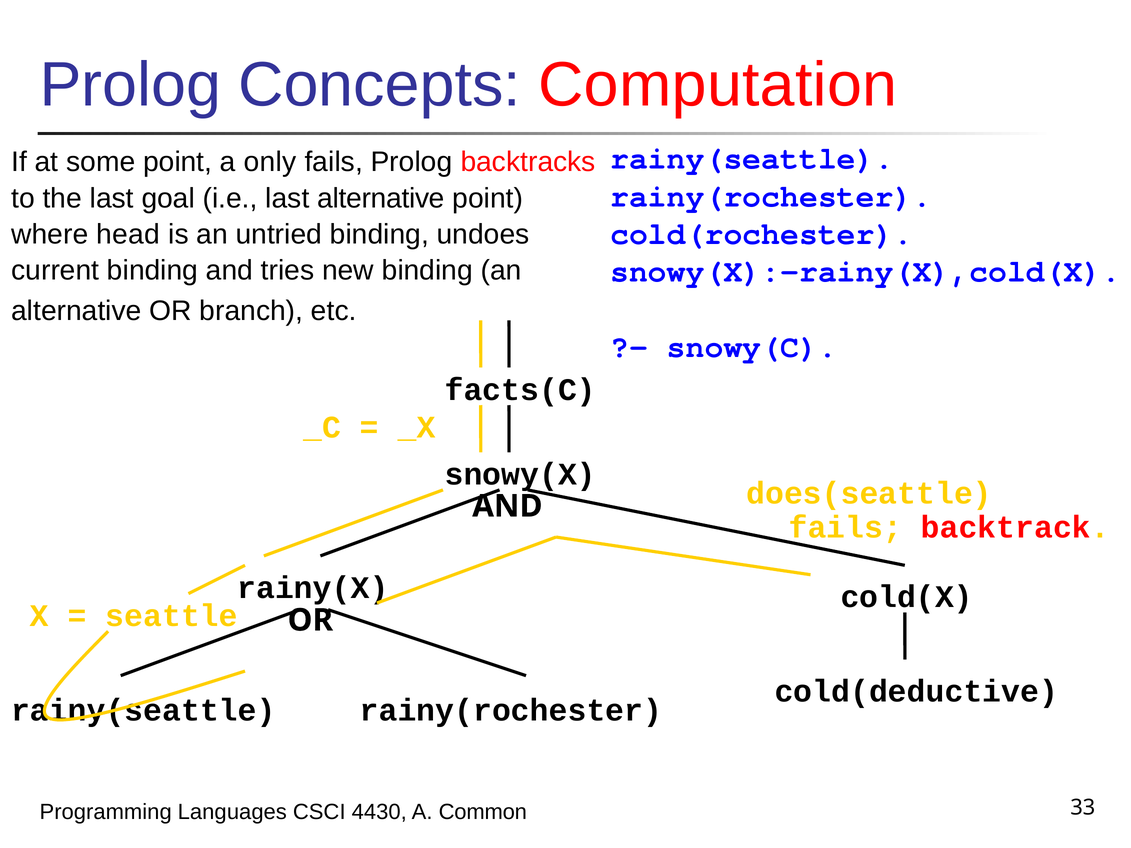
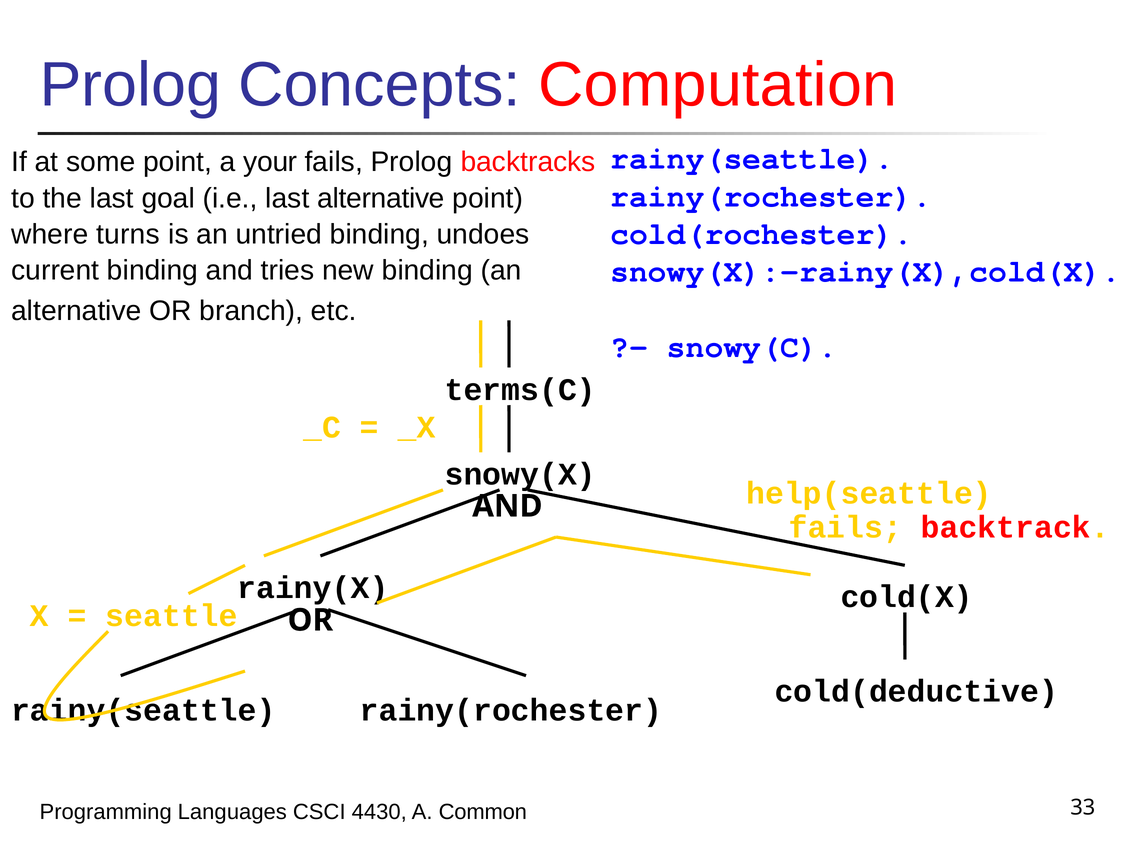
only: only -> your
head: head -> turns
facts(C: facts(C -> terms(C
does(seattle: does(seattle -> help(seattle
